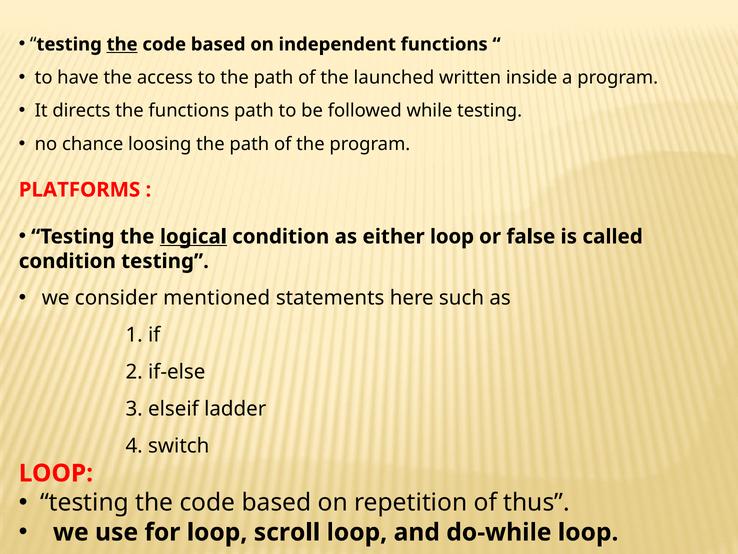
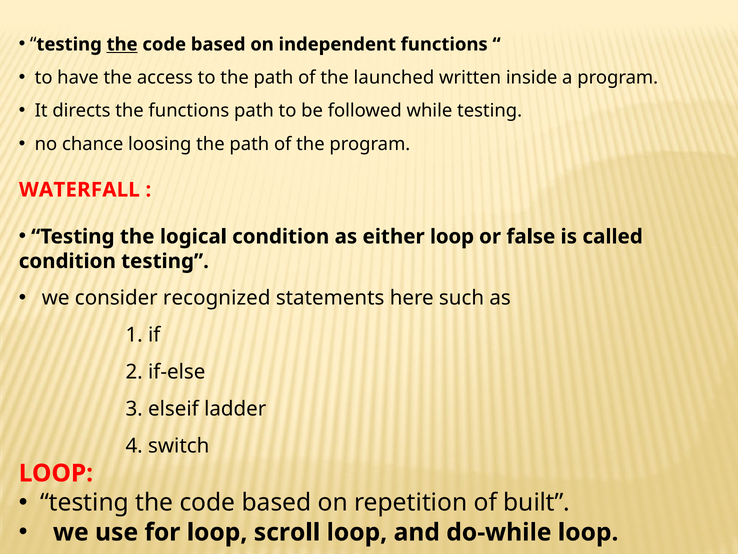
PLATFORMS: PLATFORMS -> WATERFALL
logical underline: present -> none
mentioned: mentioned -> recognized
thus: thus -> built
